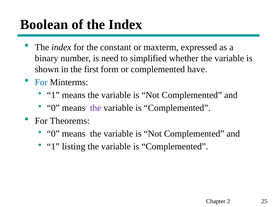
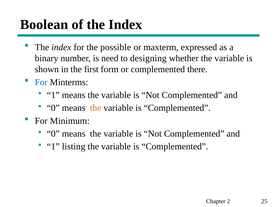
constant: constant -> possible
simplified: simplified -> designing
have: have -> there
the at (96, 108) colour: purple -> orange
Theorems: Theorems -> Minimum
